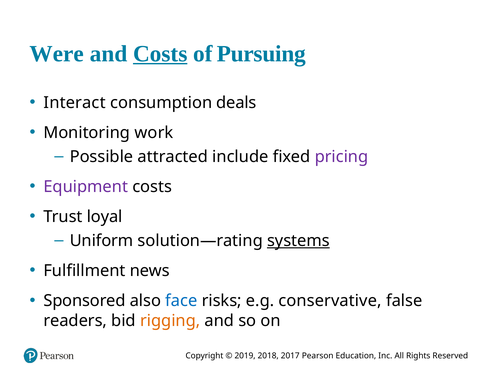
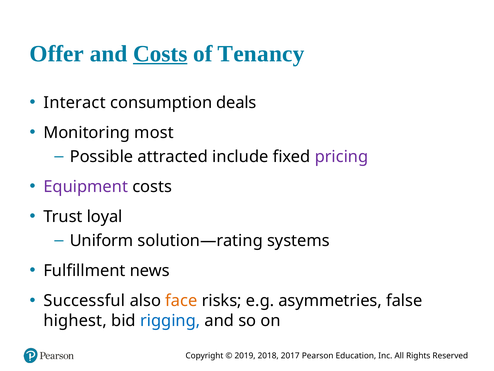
Were: Were -> Offer
Pursuing: Pursuing -> Tenancy
work: work -> most
systems underline: present -> none
Sponsored: Sponsored -> Successful
face colour: blue -> orange
conservative: conservative -> asymmetries
readers: readers -> highest
rigging colour: orange -> blue
